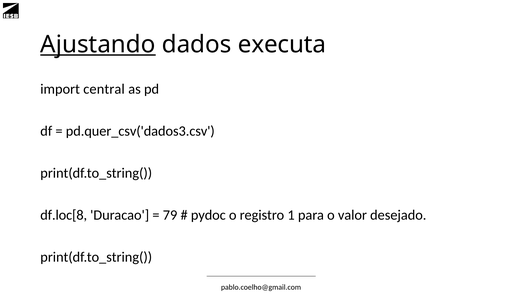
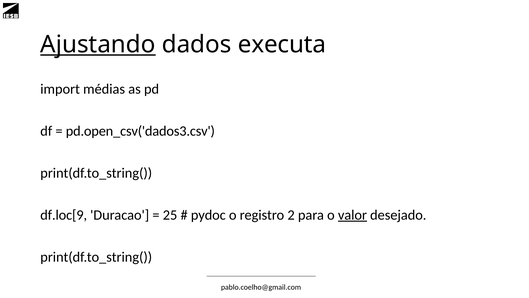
central: central -> médias
pd.quer_csv('dados3.csv: pd.quer_csv('dados3.csv -> pd.open_csv('dados3.csv
df.loc[8: df.loc[8 -> df.loc[9
79: 79 -> 25
1: 1 -> 2
valor underline: none -> present
